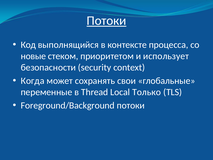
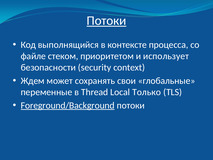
новые: новые -> файле
Когда: Когда -> Ждем
Foreground/Background underline: none -> present
